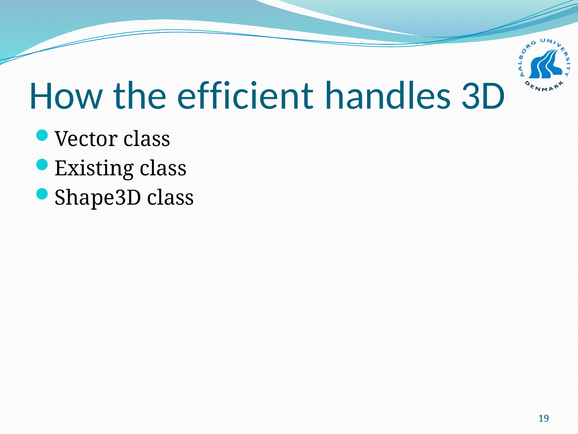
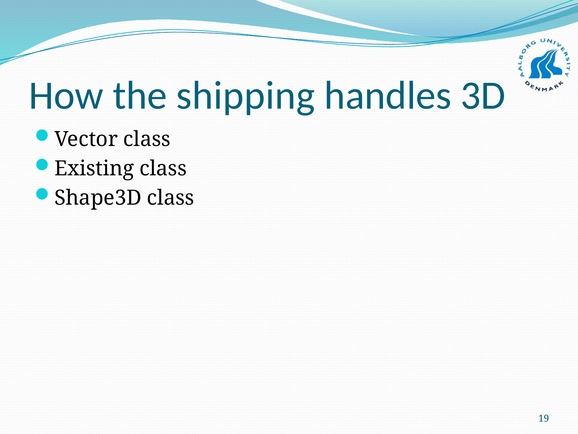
efficient: efficient -> shipping
